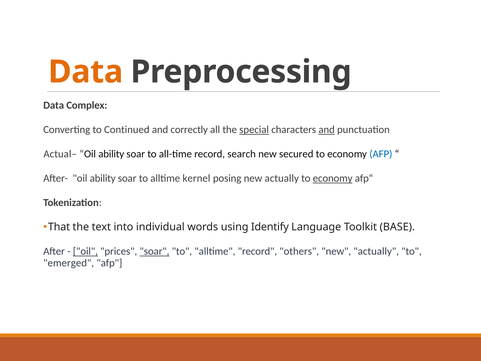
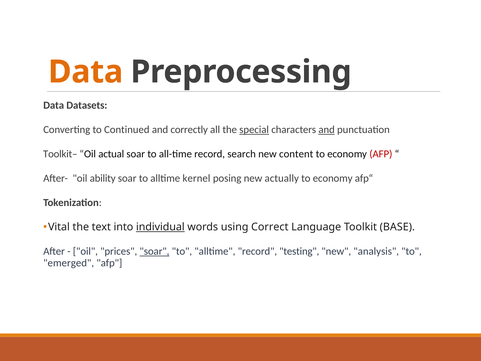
Complex: Complex -> Datasets
Actual–: Actual– -> Toolkit–
ability at (111, 154): ability -> actual
secured: secured -> content
AFP at (381, 154) colour: blue -> red
economy at (333, 178) underline: present -> none
That: That -> Vital
individual underline: none -> present
Identify: Identify -> Correct
oil at (85, 251) underline: present -> none
others: others -> testing
actually at (376, 251): actually -> analysis
